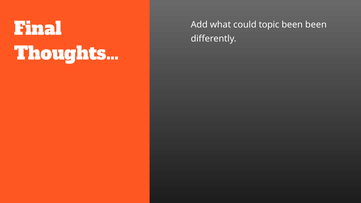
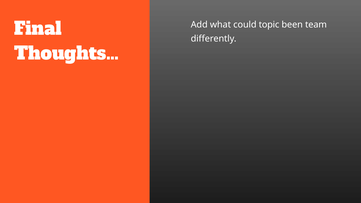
been been: been -> team
